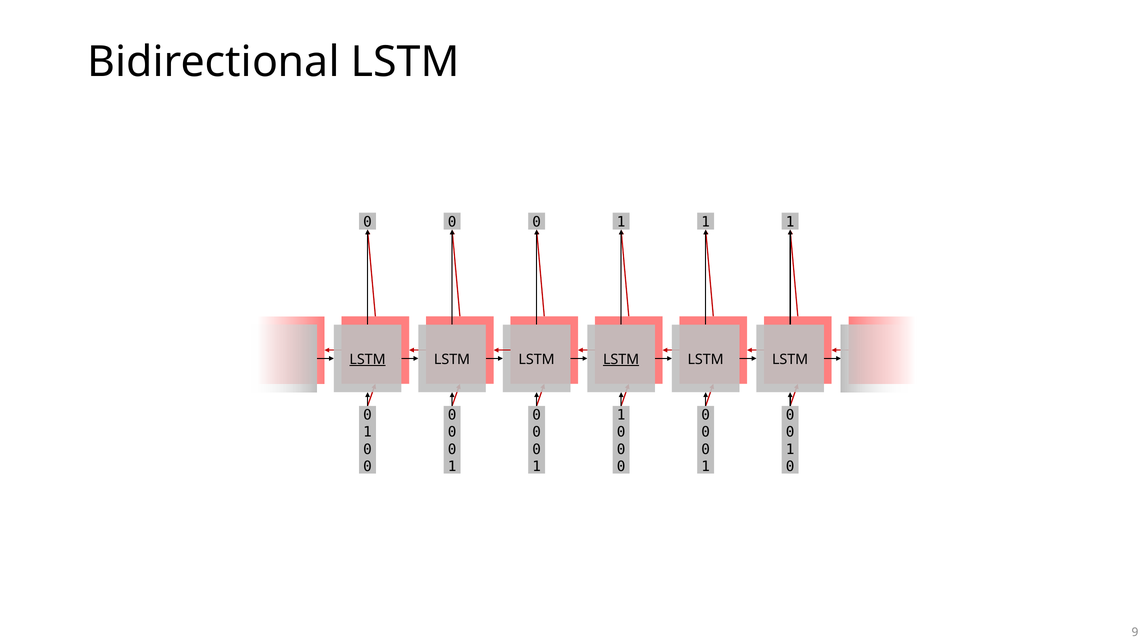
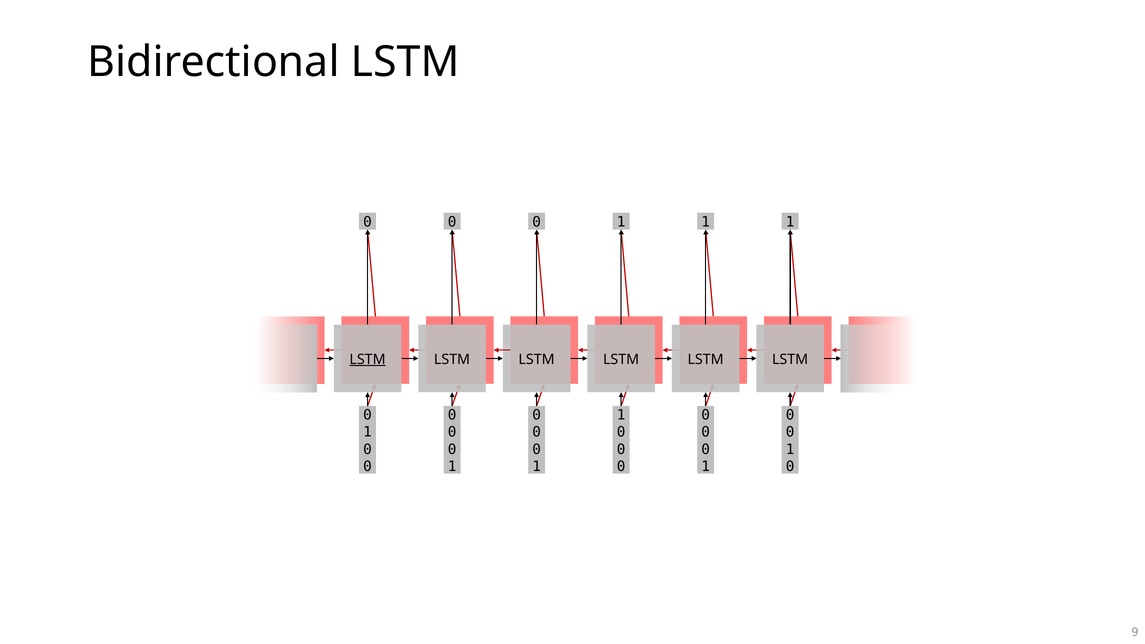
LSTM at (621, 359) underline: present -> none
